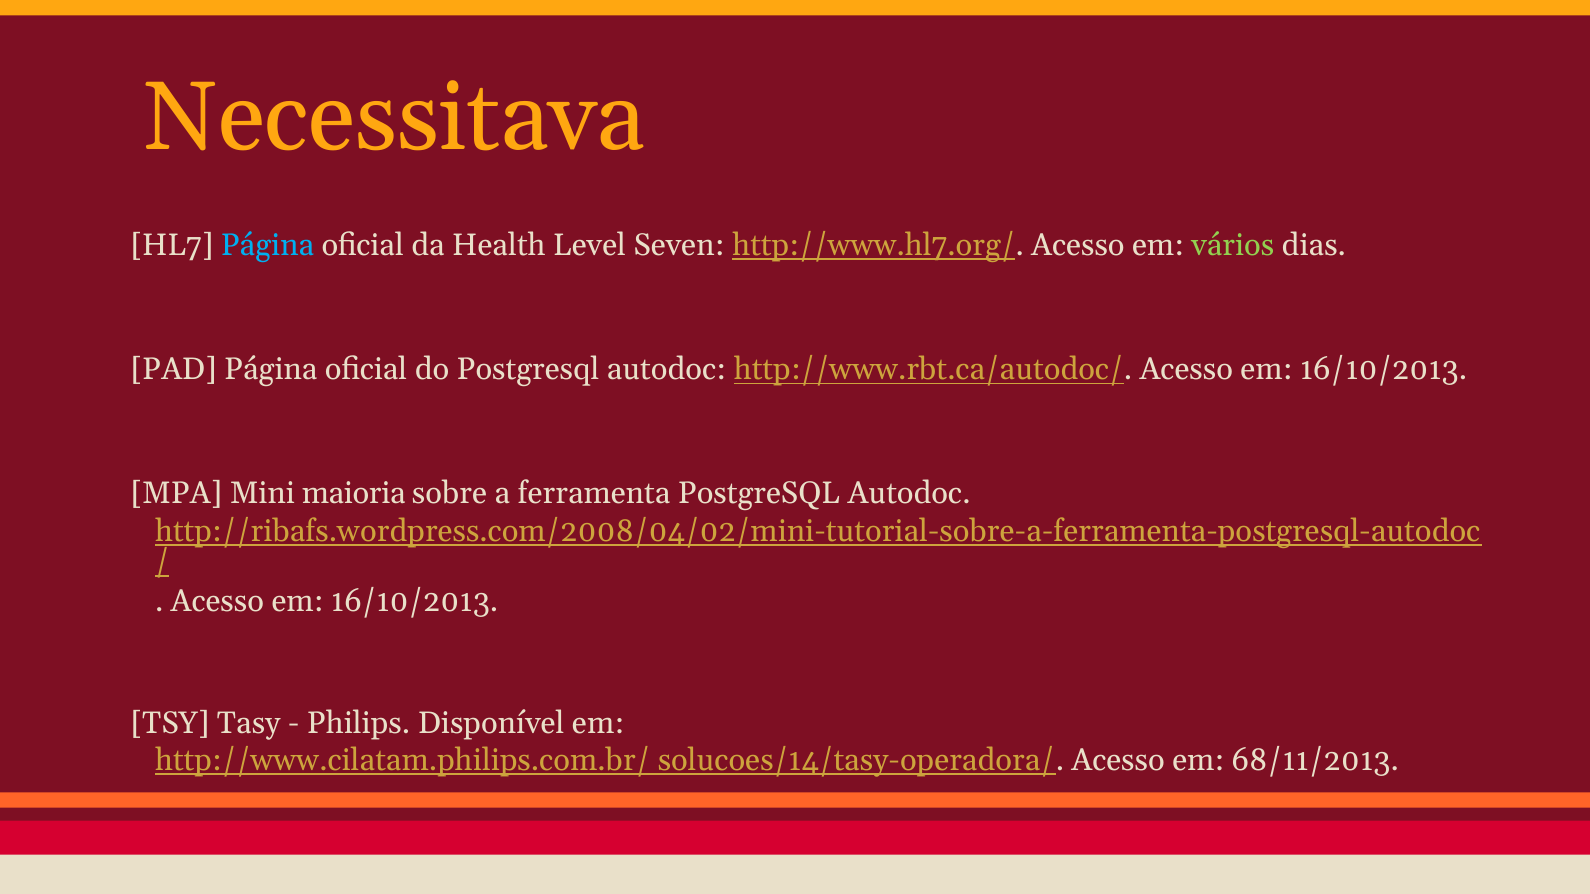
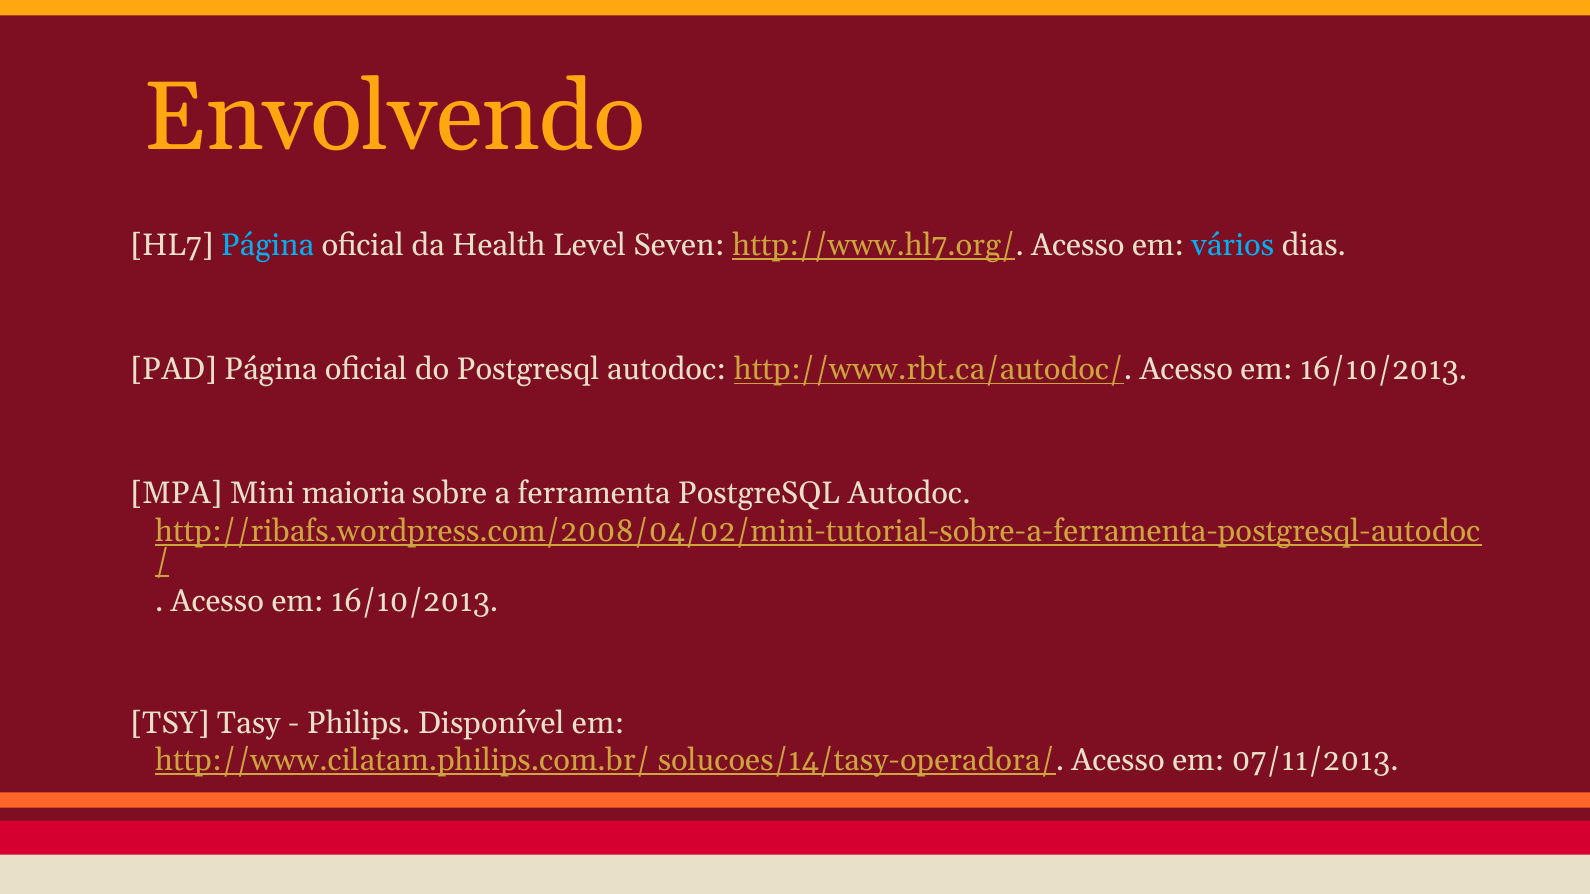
Necessitava: Necessitava -> Envolvendo
vários colour: light green -> light blue
68/11/2013: 68/11/2013 -> 07/11/2013
